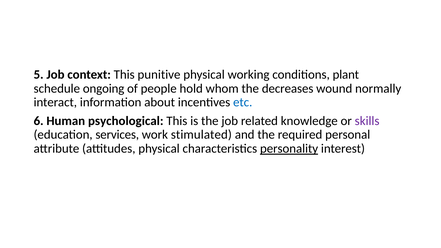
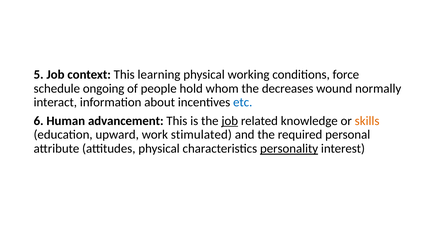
punitive: punitive -> learning
plant: plant -> force
psychological: psychological -> advancement
job at (230, 121) underline: none -> present
skills colour: purple -> orange
services: services -> upward
